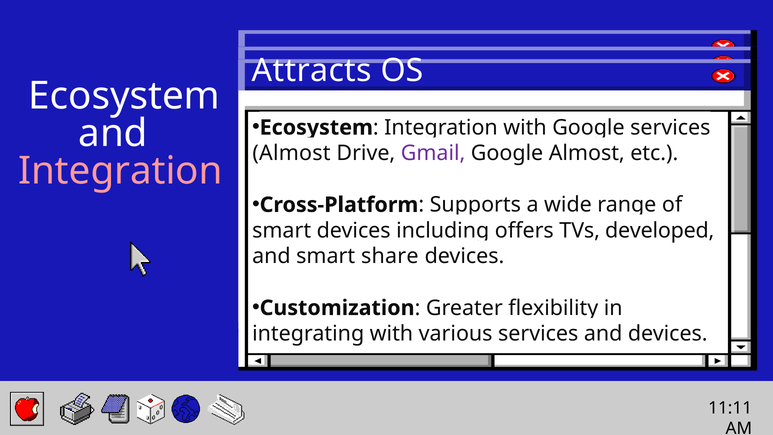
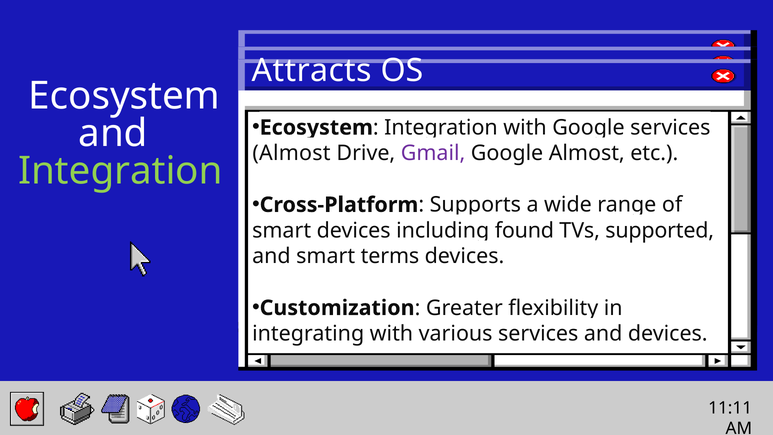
Integration at (120, 171) colour: pink -> light green
offers: offers -> found
developed: developed -> supported
share: share -> terms
